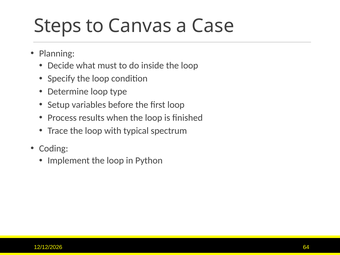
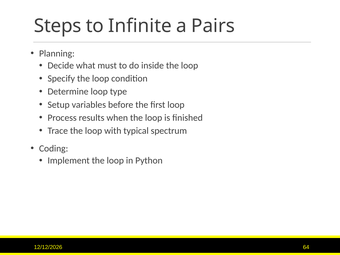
Canvas: Canvas -> Infinite
Case: Case -> Pairs
